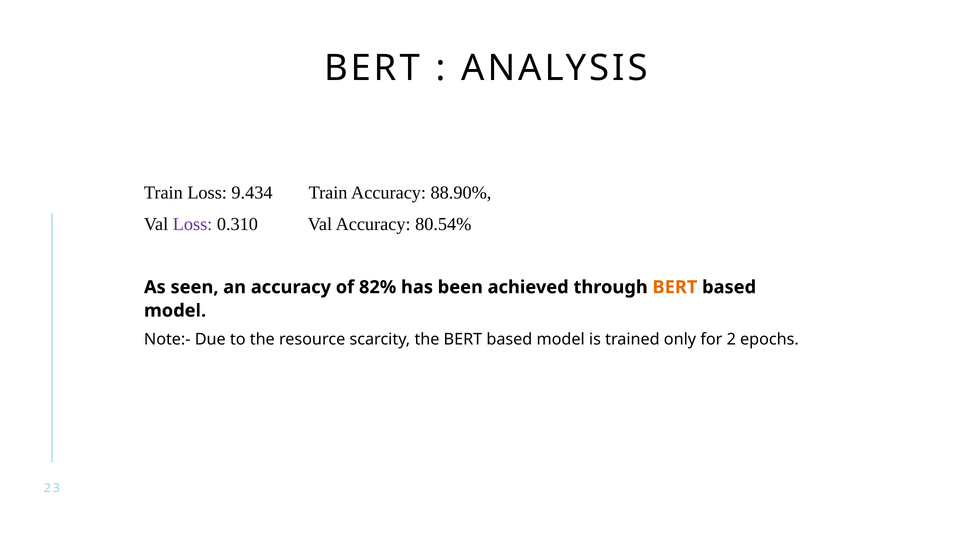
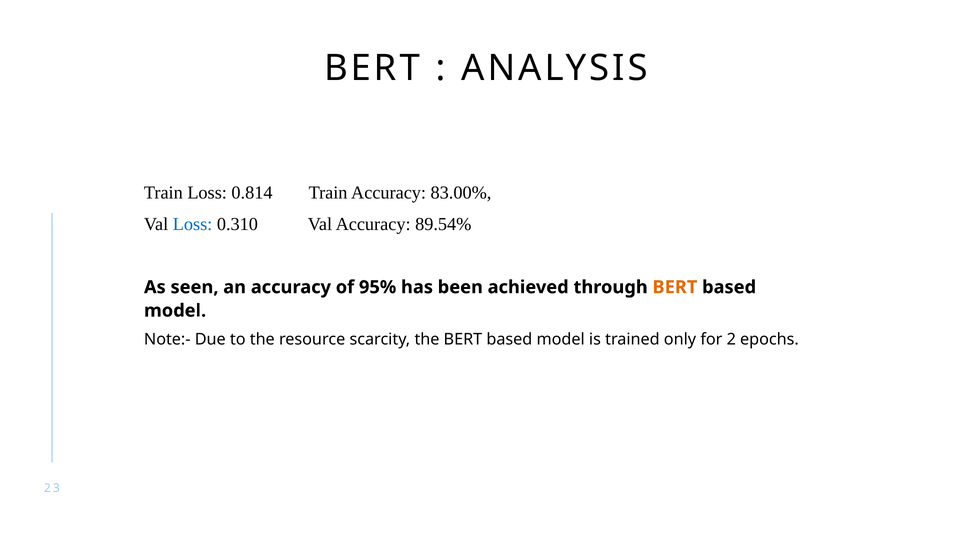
9.434: 9.434 -> 0.814
88.90%: 88.90% -> 83.00%
Loss at (193, 224) colour: purple -> blue
80.54%: 80.54% -> 89.54%
82%: 82% -> 95%
